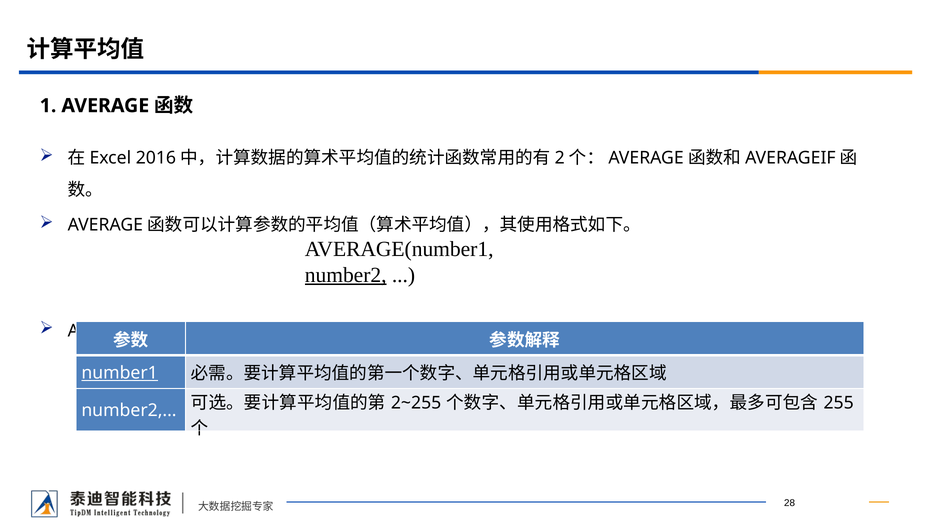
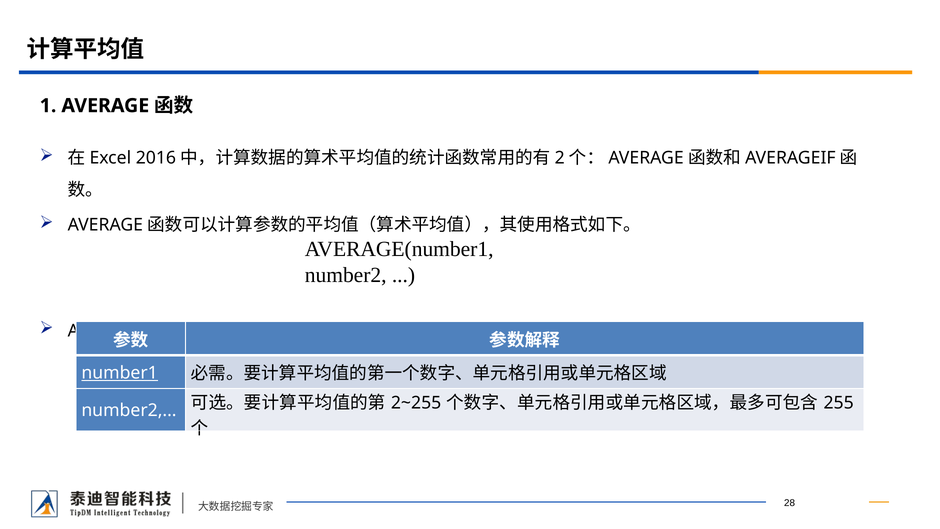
number2 at (346, 275) underline: present -> none
